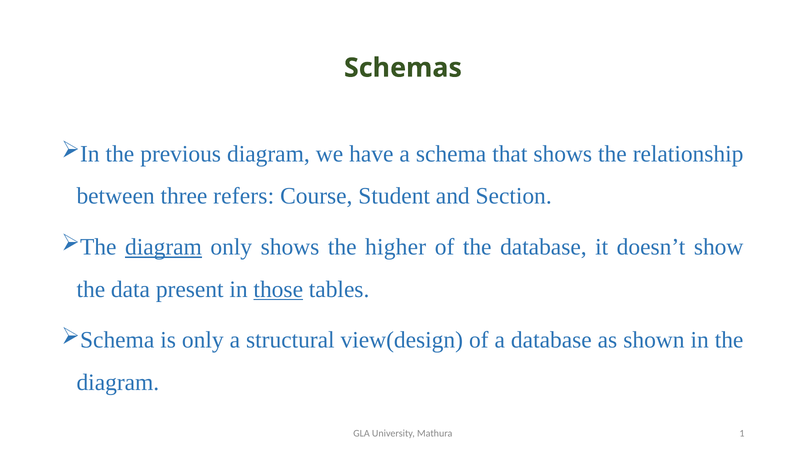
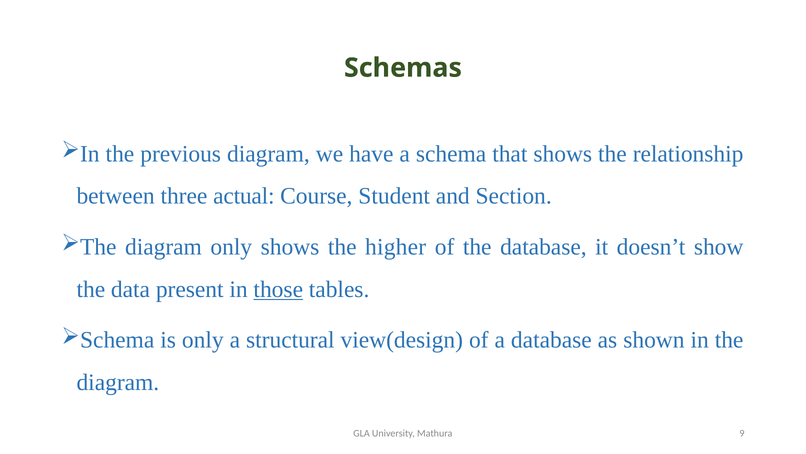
refers: refers -> actual
diagram at (163, 247) underline: present -> none
1: 1 -> 9
